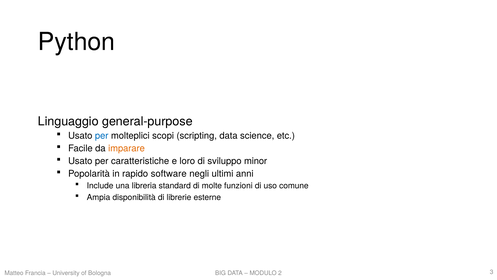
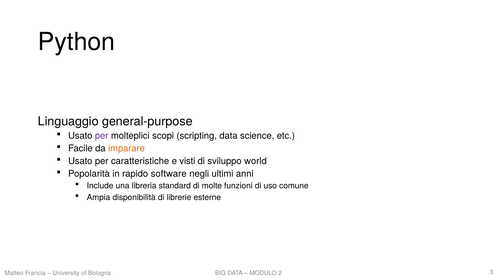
per at (102, 135) colour: blue -> purple
loro: loro -> visti
minor: minor -> world
